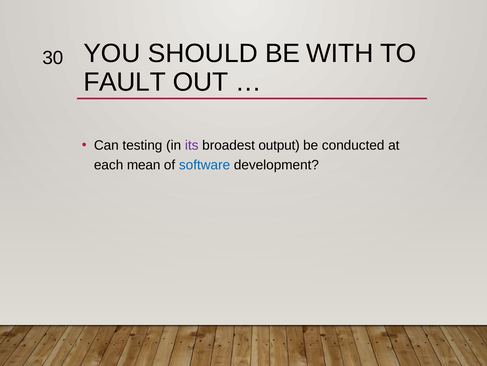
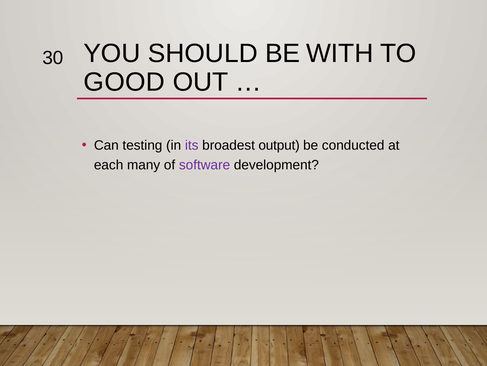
FAULT: FAULT -> GOOD
mean: mean -> many
software colour: blue -> purple
